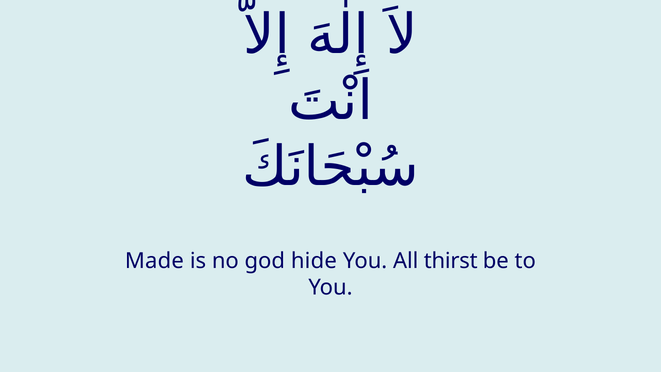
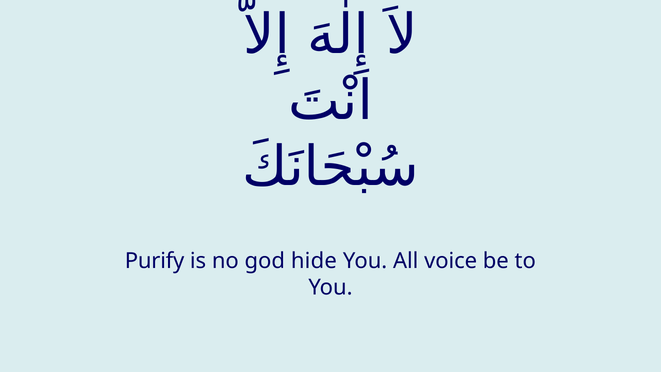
Made: Made -> Purify
thirst: thirst -> voice
